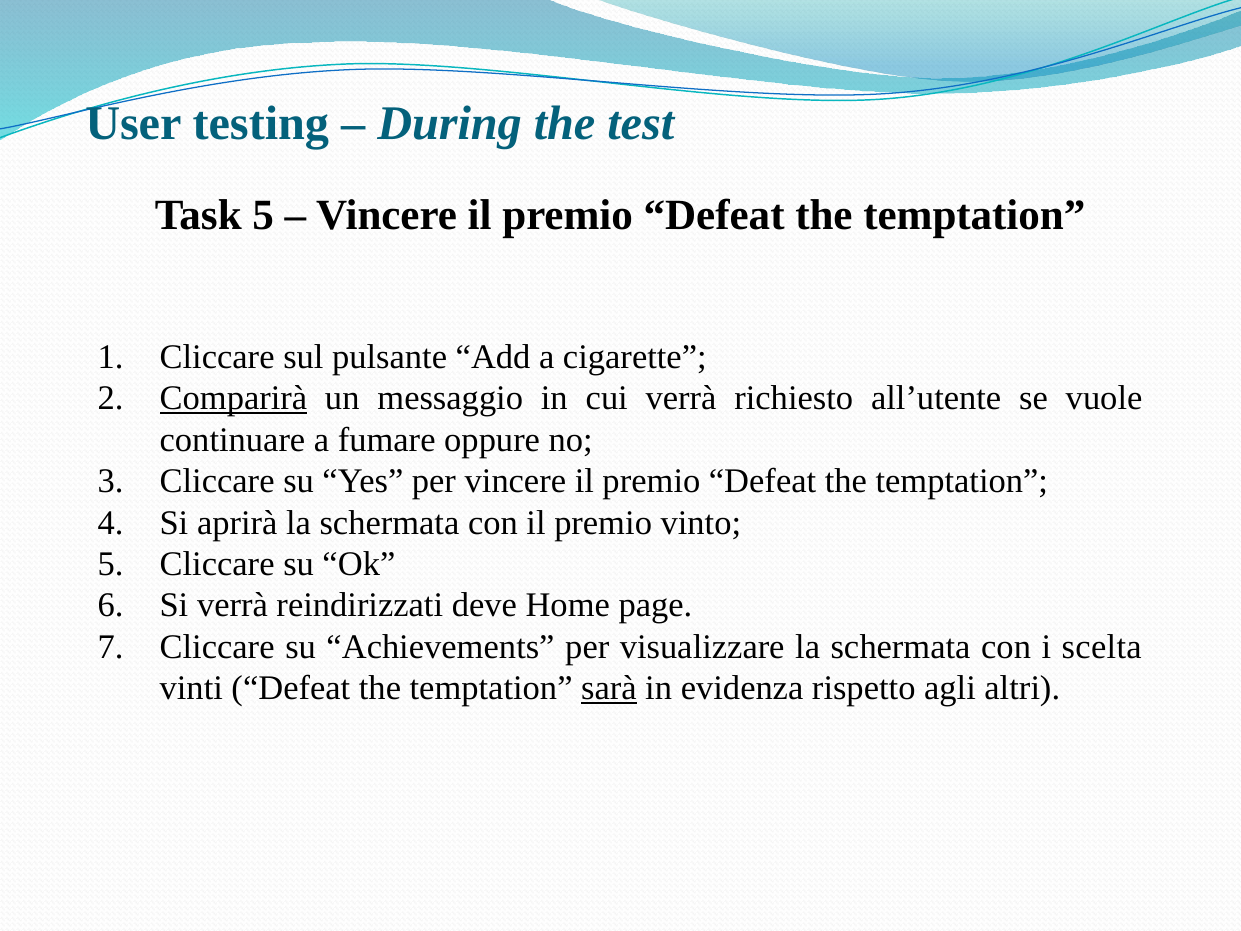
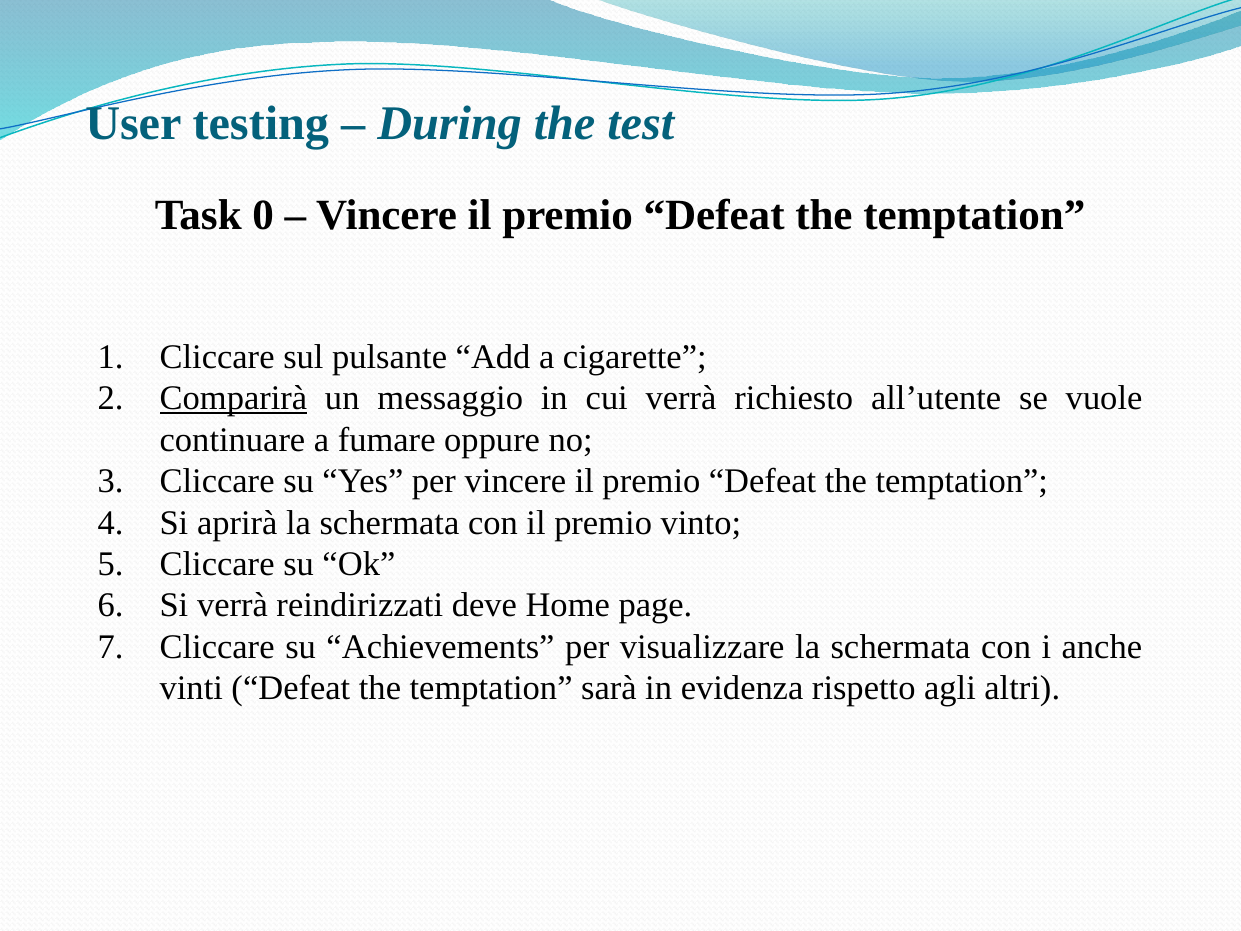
Task 5: 5 -> 0
scelta: scelta -> anche
sarà underline: present -> none
